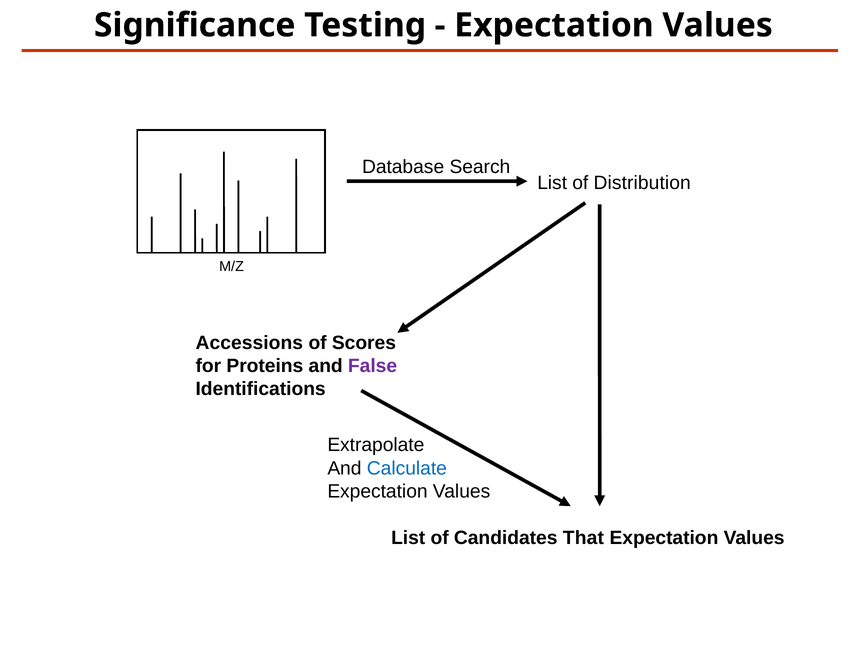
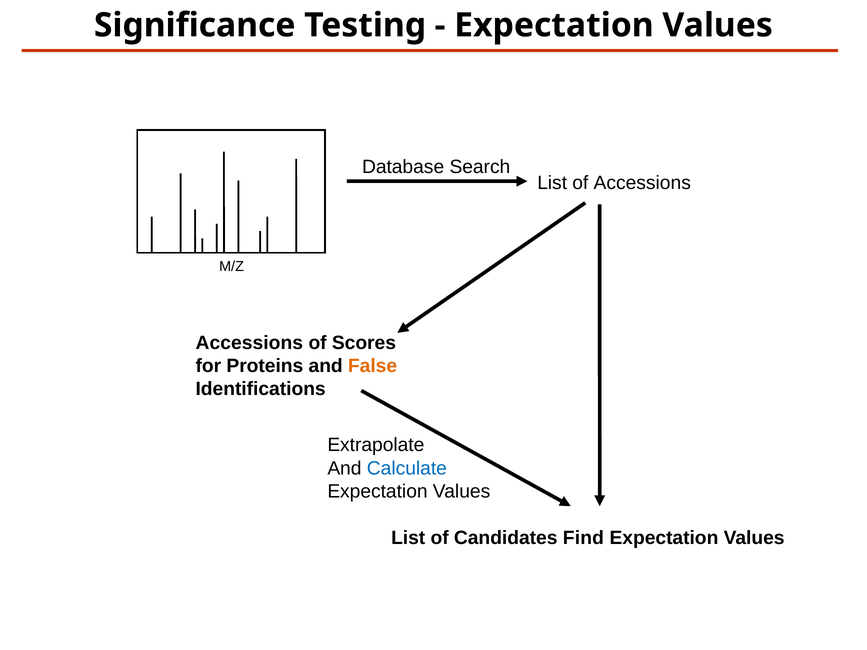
of Distribution: Distribution -> Accessions
False colour: purple -> orange
That: That -> Find
